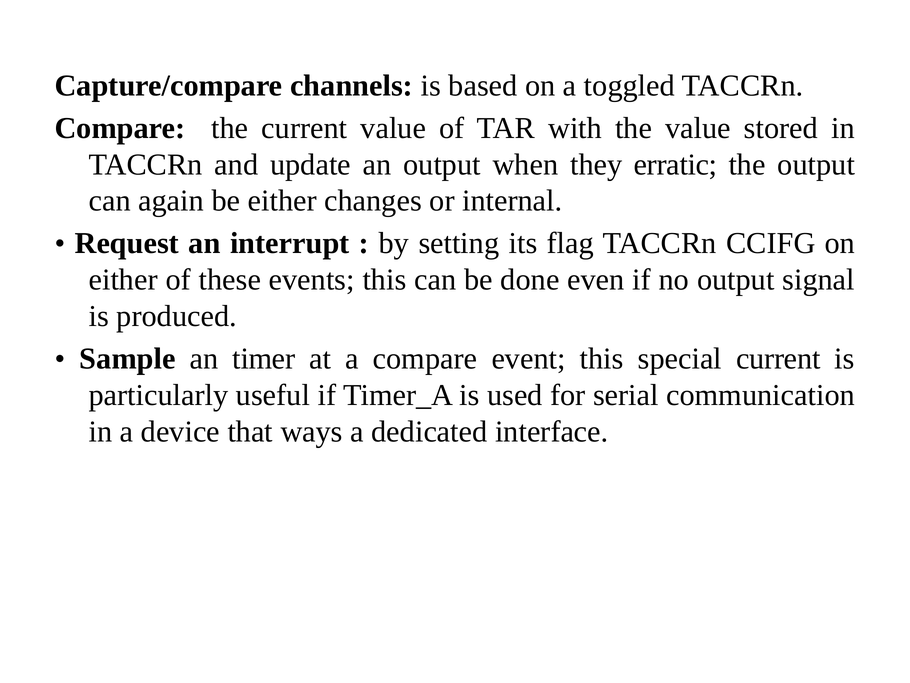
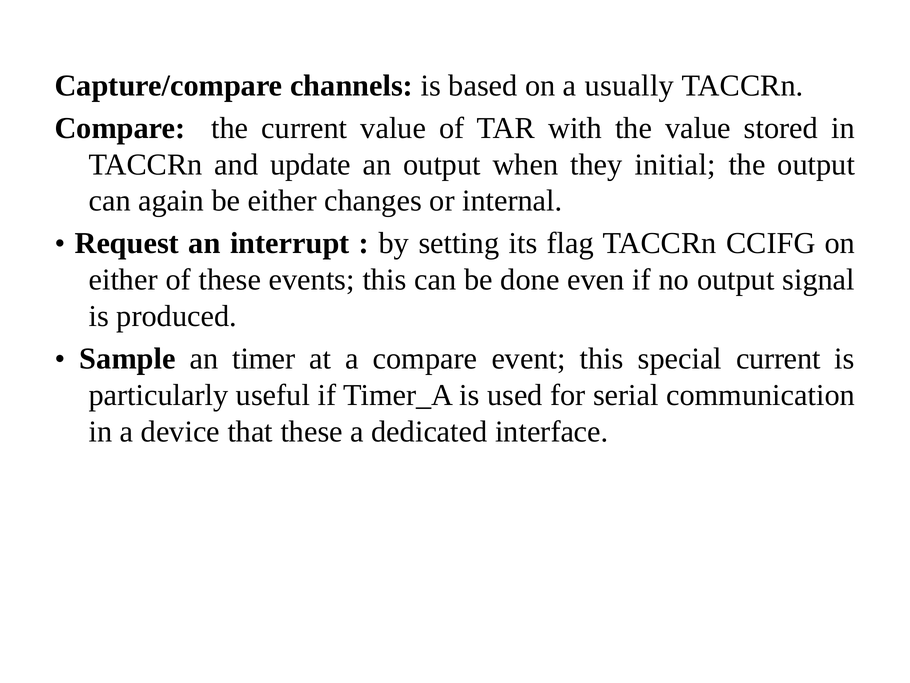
toggled: toggled -> usually
erratic: erratic -> initial
that ways: ways -> these
